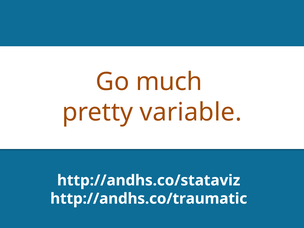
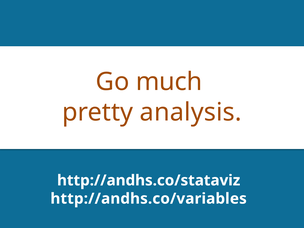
variable: variable -> analysis
http://andhs.co/traumatic: http://andhs.co/traumatic -> http://andhs.co/variables
